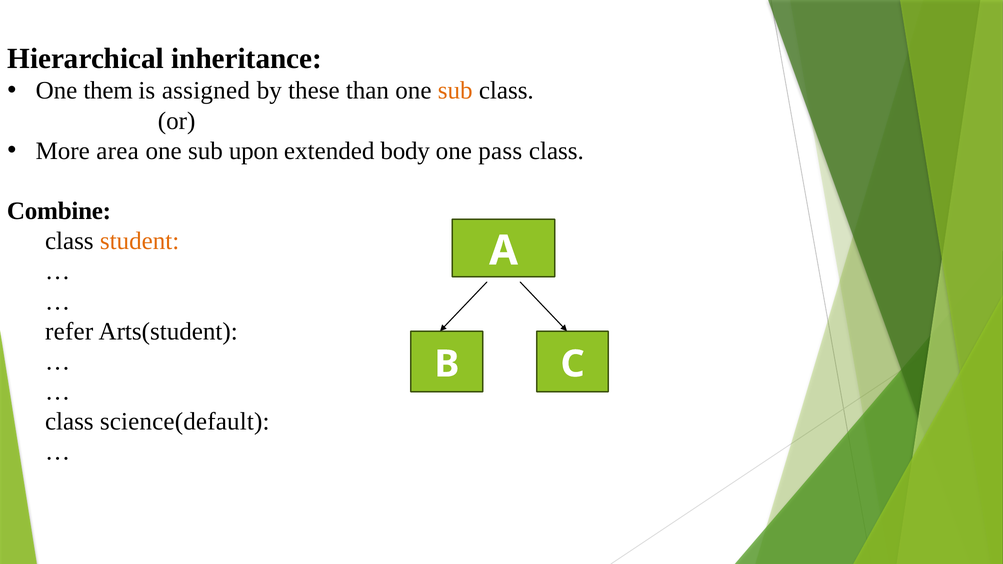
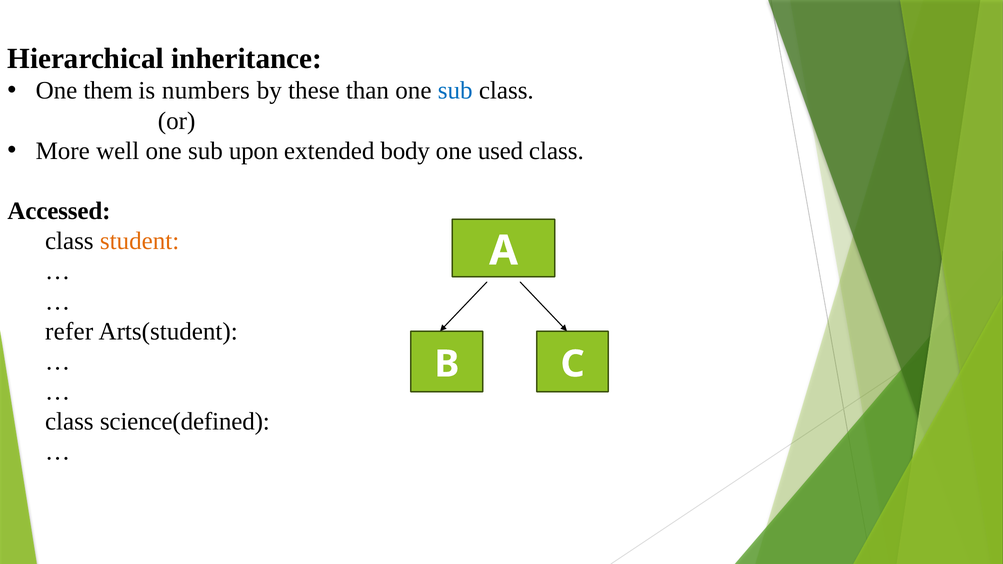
assigned: assigned -> numbers
sub at (455, 91) colour: orange -> blue
area: area -> well
pass: pass -> used
Combine: Combine -> Accessed
science(default: science(default -> science(defined
